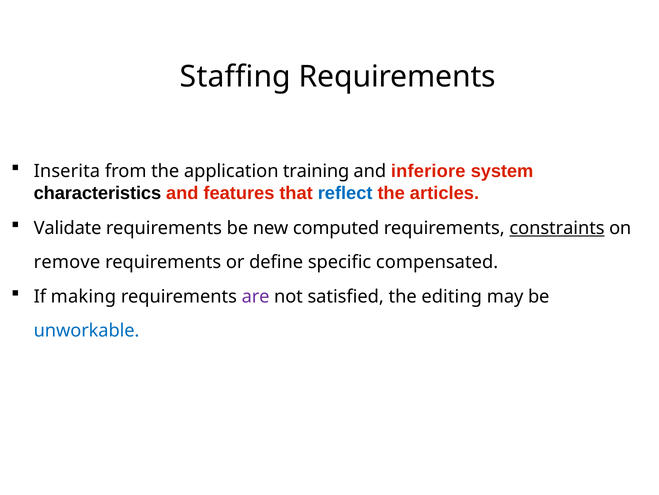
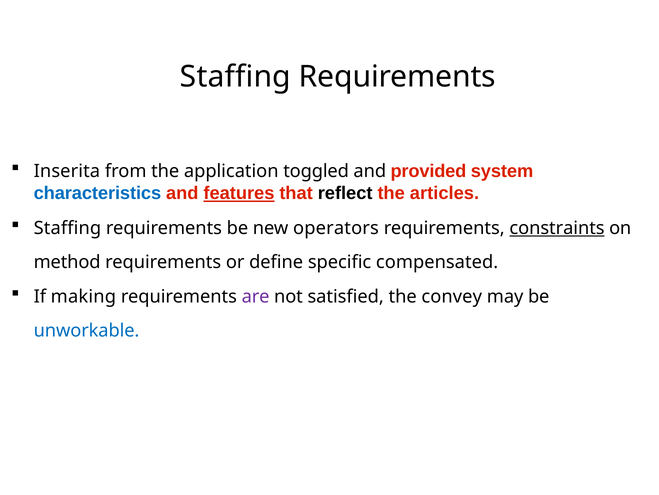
training: training -> toggled
inferiore: inferiore -> provided
characteristics colour: black -> blue
features underline: none -> present
reflect colour: blue -> black
Validate at (68, 228): Validate -> Staffing
computed: computed -> operators
remove: remove -> method
editing: editing -> convey
